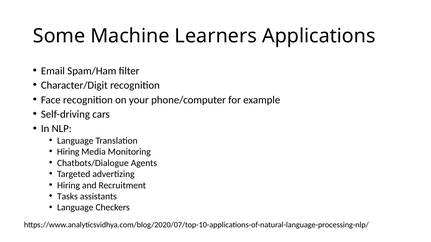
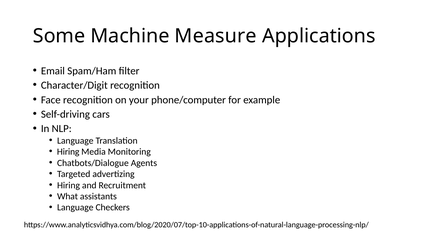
Learners: Learners -> Measure
Tasks: Tasks -> What
